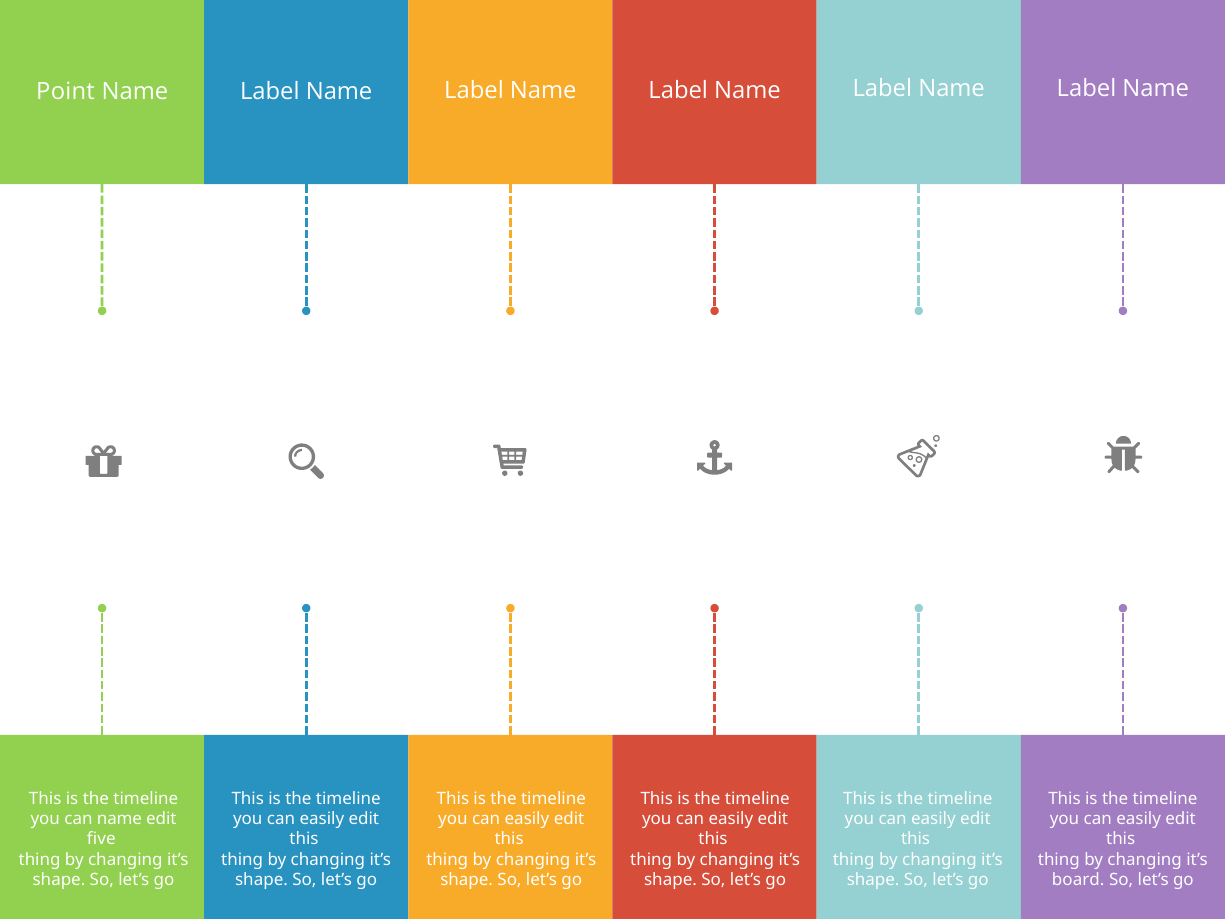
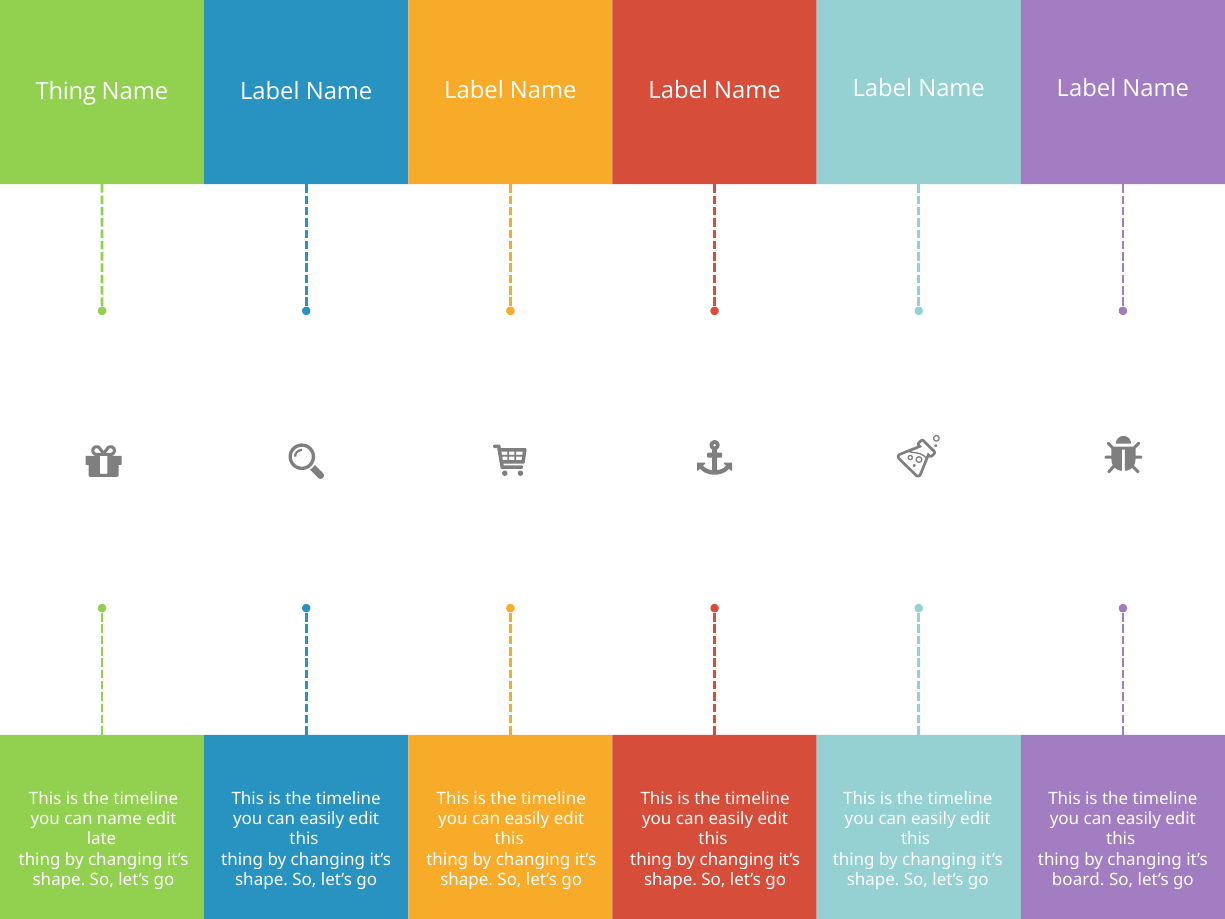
Point at (66, 92): Point -> Thing
five: five -> late
